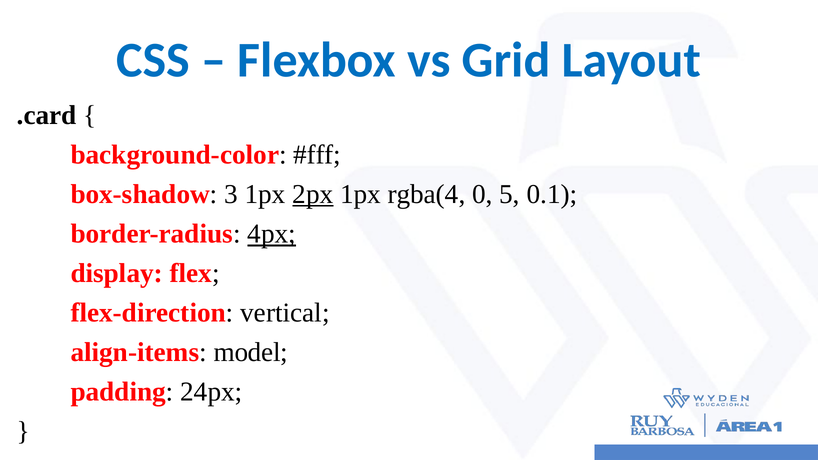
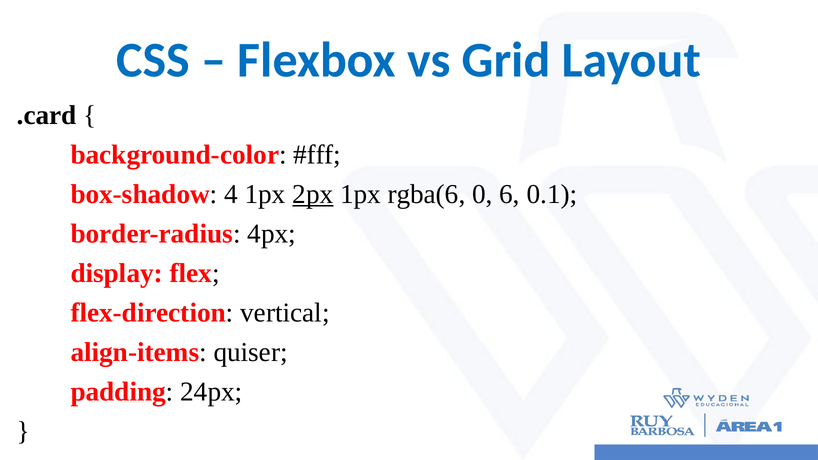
3: 3 -> 4
rgba(4: rgba(4 -> rgba(6
5: 5 -> 6
4px underline: present -> none
model: model -> quiser
